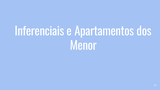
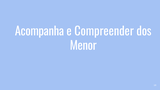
Inferenciais: Inferenciais -> Acompanha
Apartamentos: Apartamentos -> Compreender
